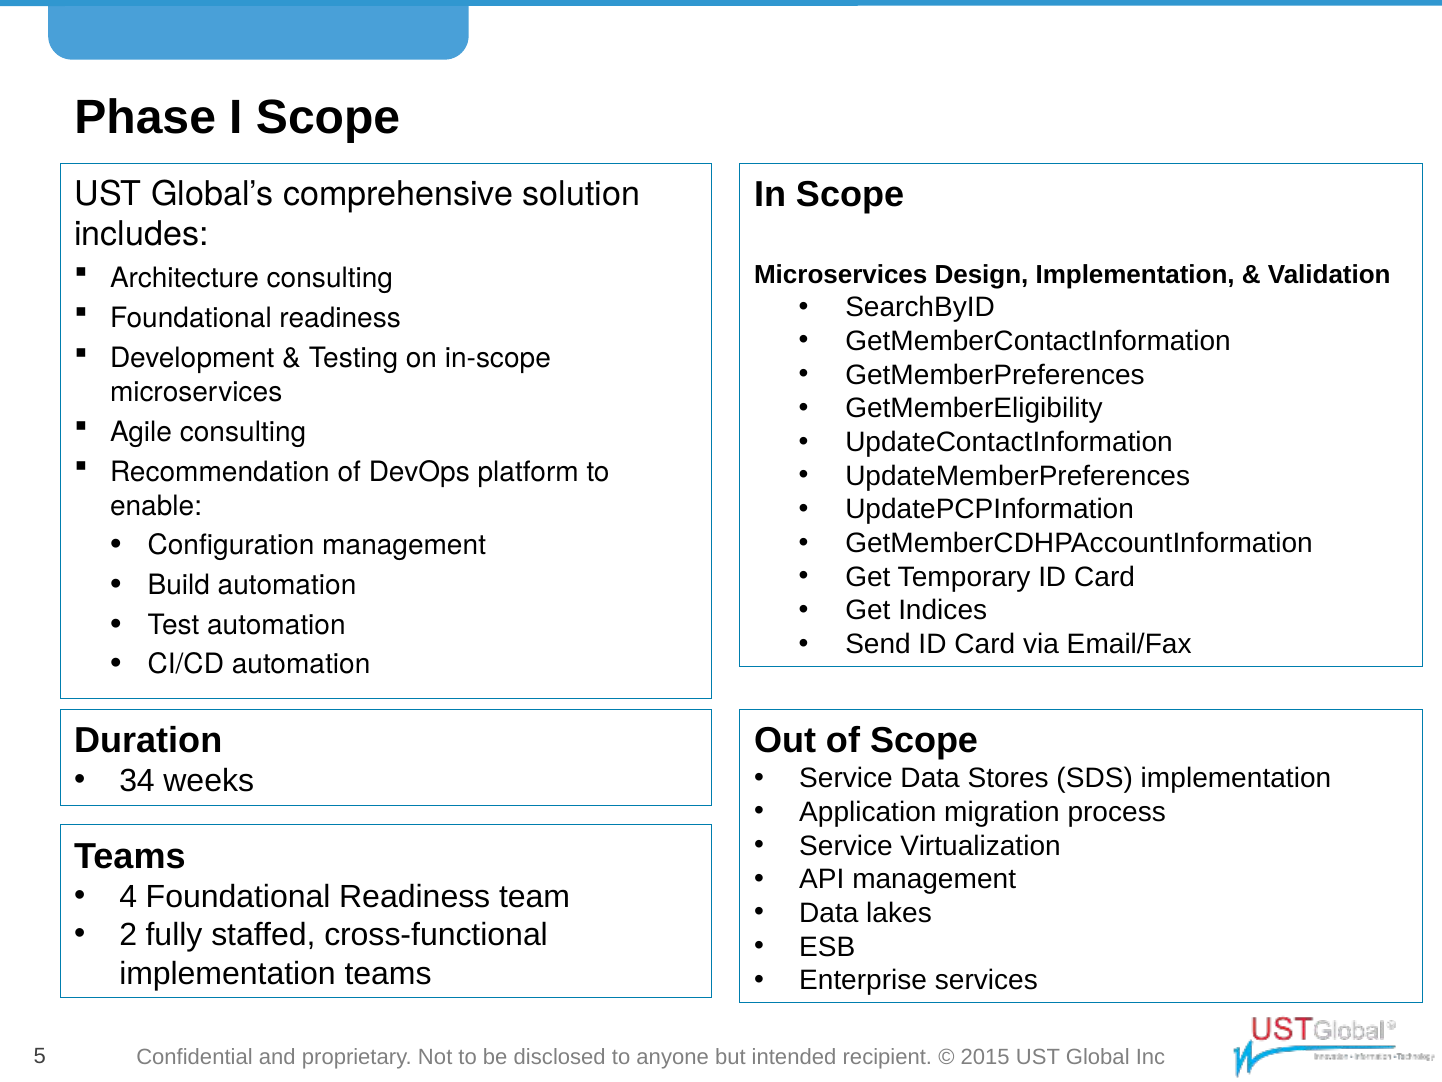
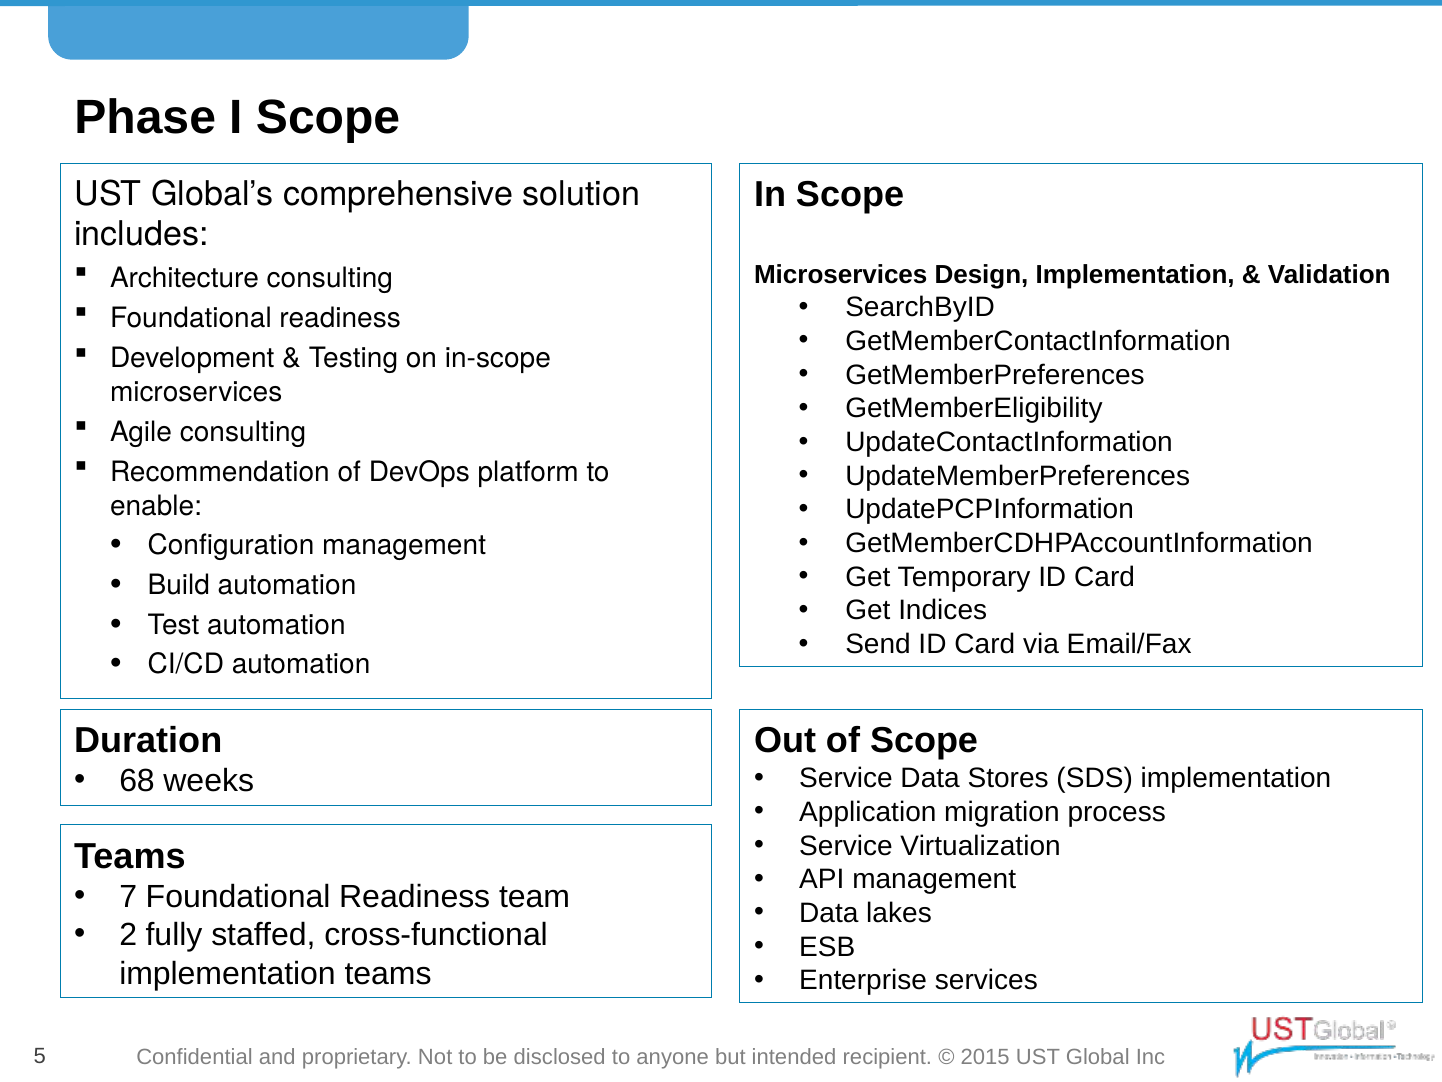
34: 34 -> 68
4: 4 -> 7
